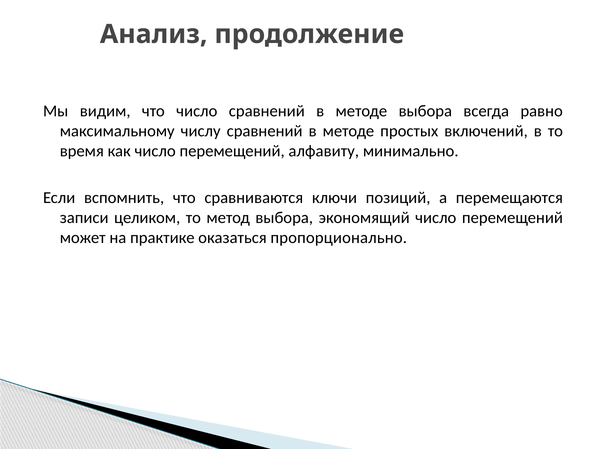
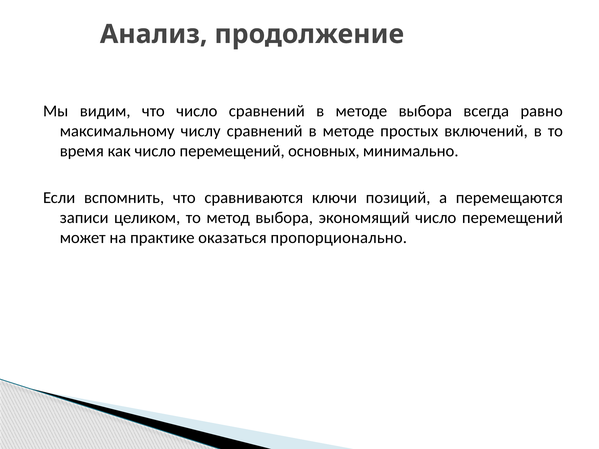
алфавиту: алфавиту -> основных
